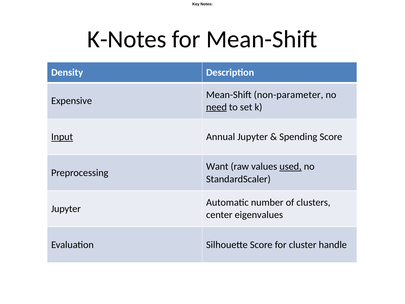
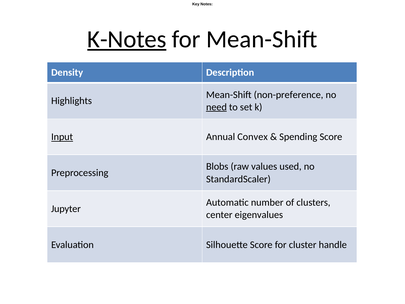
K-Notes underline: none -> present
non-parameter: non-parameter -> non-preference
Expensive: Expensive -> Highlights
Annual Jupyter: Jupyter -> Convex
Want: Want -> Blobs
used underline: present -> none
